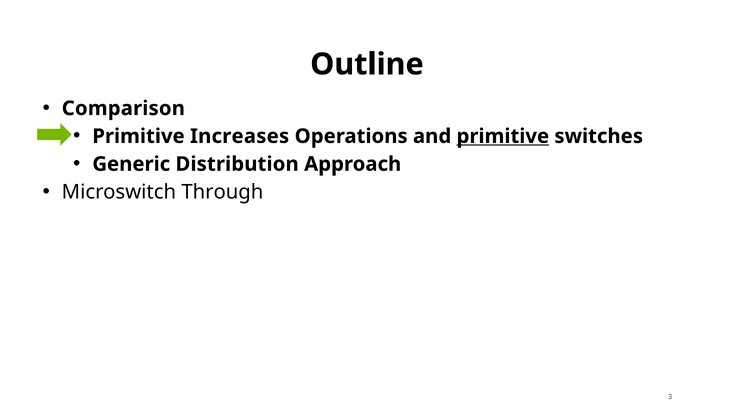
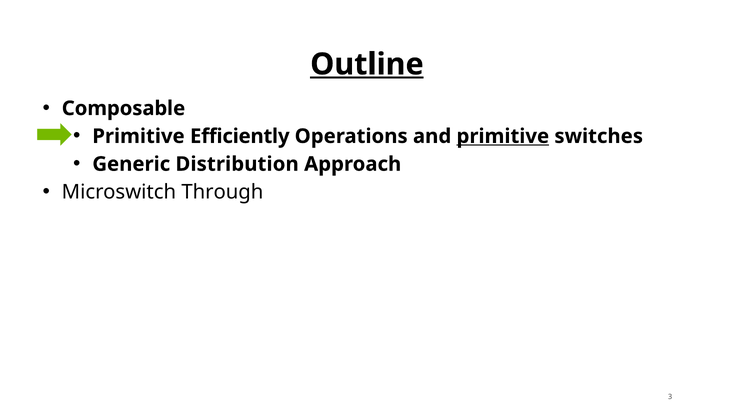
Outline underline: none -> present
Comparison: Comparison -> Composable
Increases: Increases -> Efficiently
